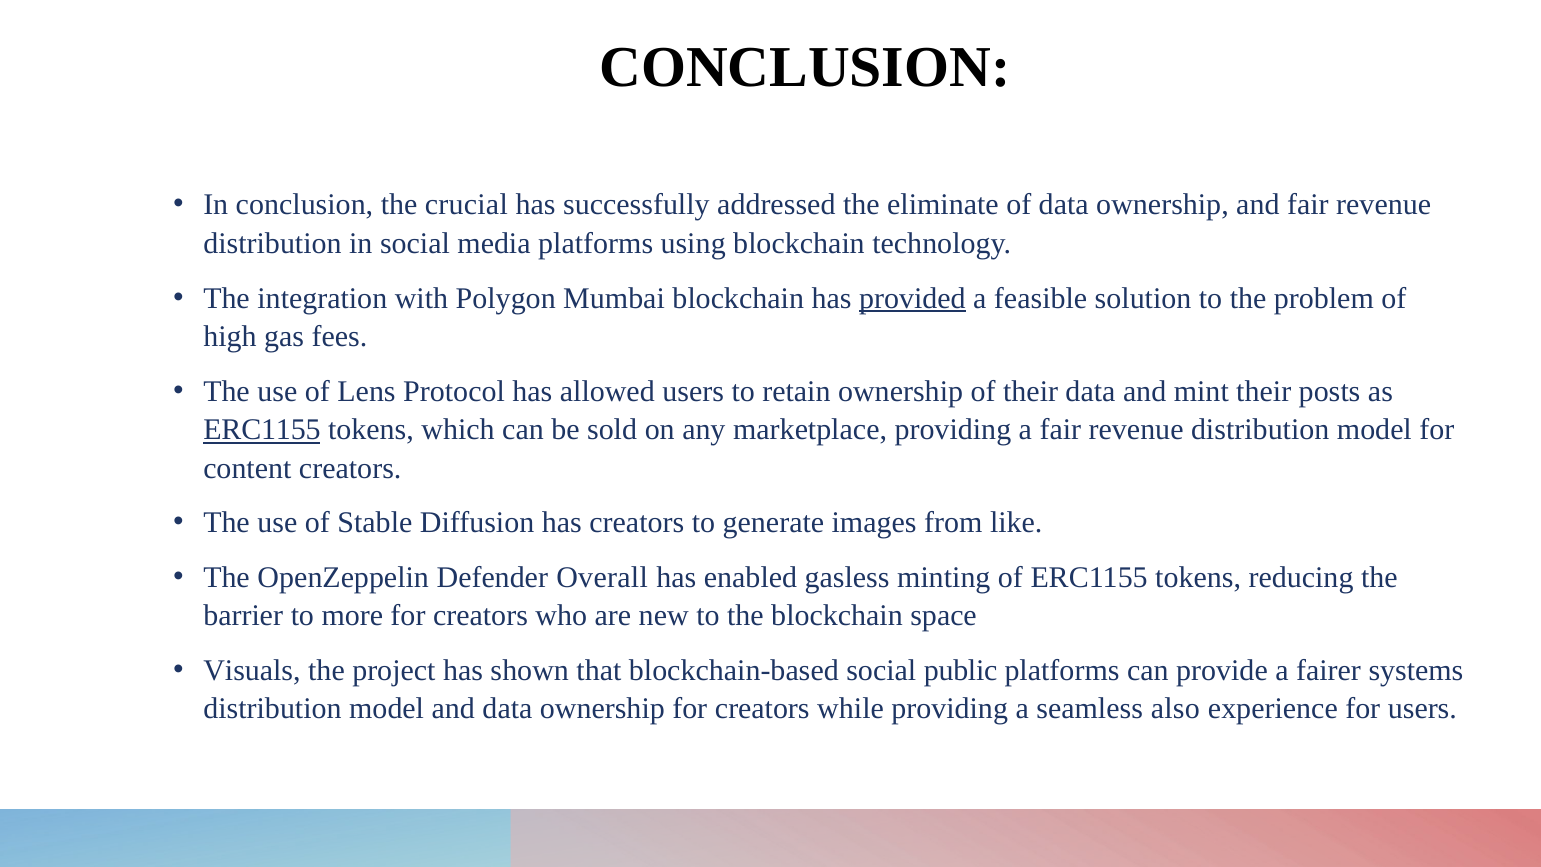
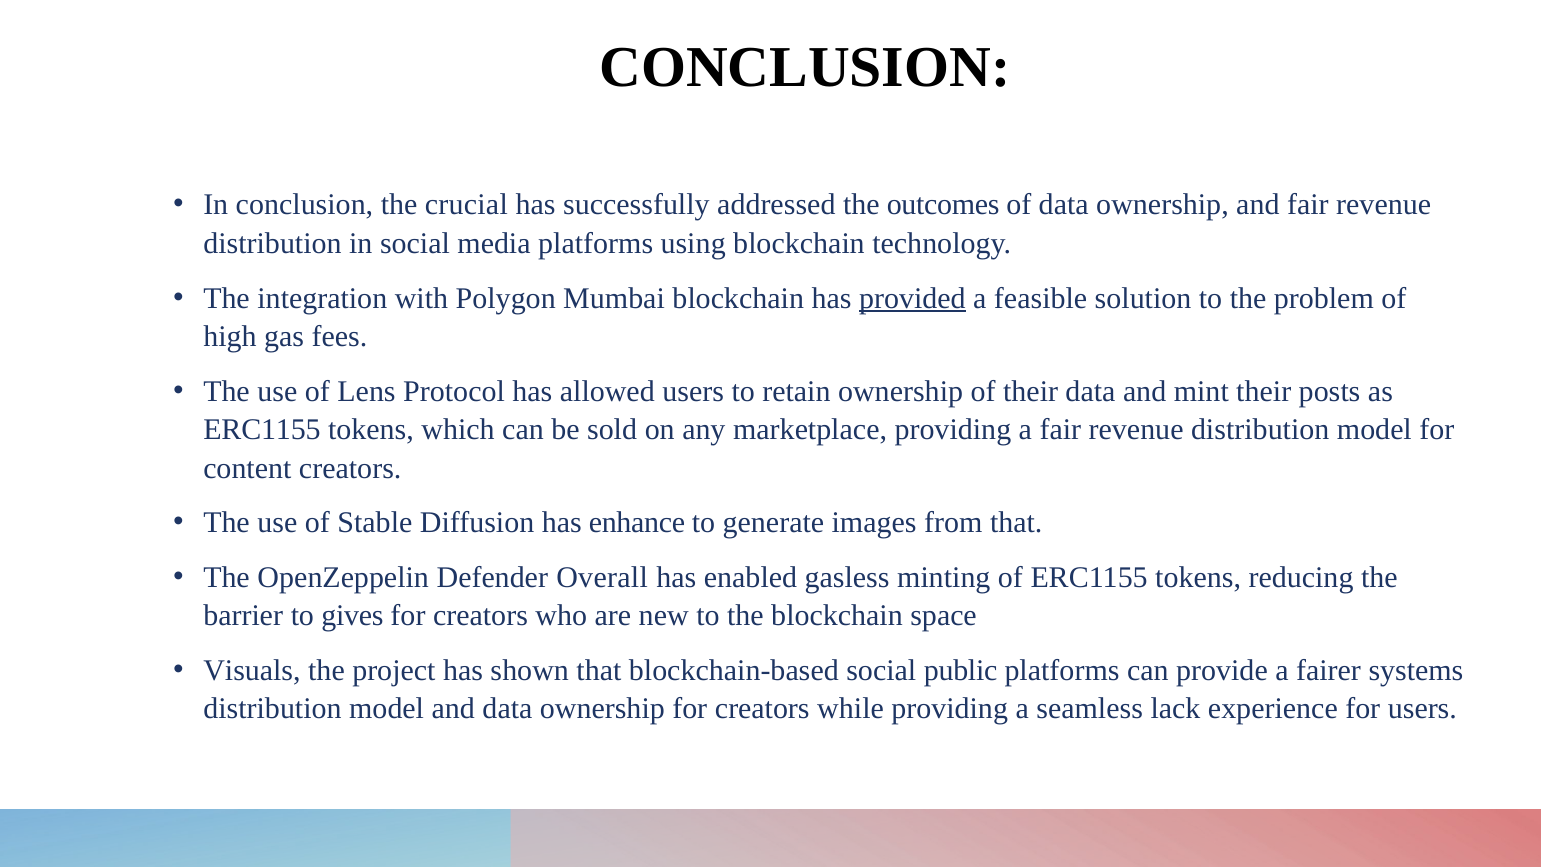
eliminate: eliminate -> outcomes
ERC1155 at (262, 430) underline: present -> none
has creators: creators -> enhance
from like: like -> that
more: more -> gives
also: also -> lack
